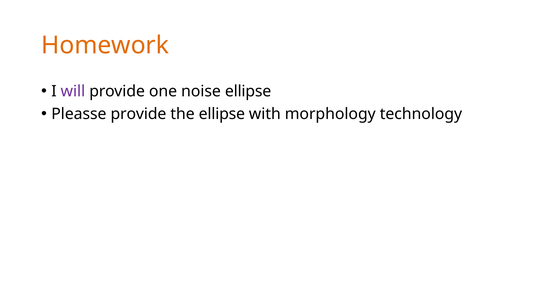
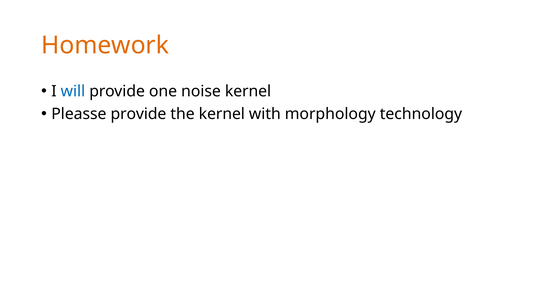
will colour: purple -> blue
noise ellipse: ellipse -> kernel
the ellipse: ellipse -> kernel
